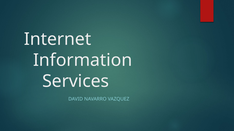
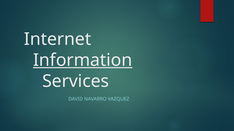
Information underline: none -> present
